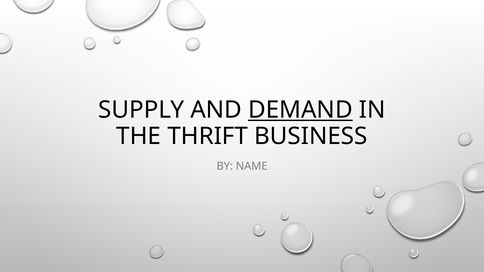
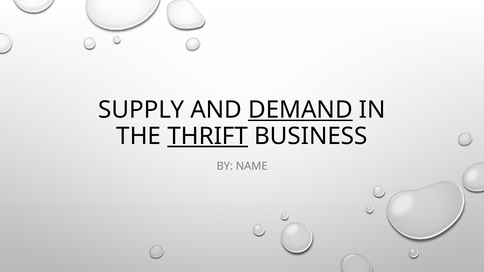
THRIFT underline: none -> present
